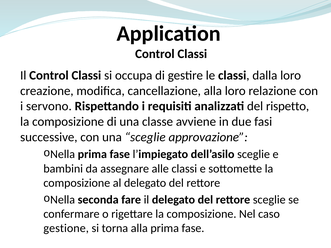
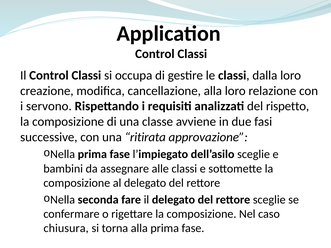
una sceglie: sceglie -> ritirata
gestione: gestione -> chiusura
